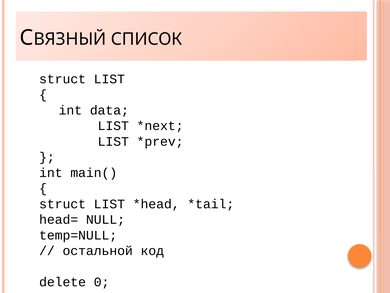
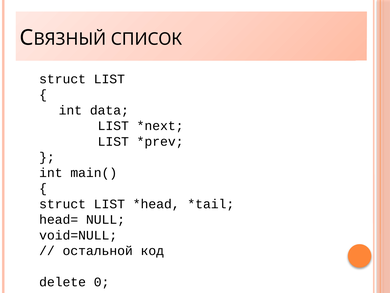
temp=NULL: temp=NULL -> void=NULL
